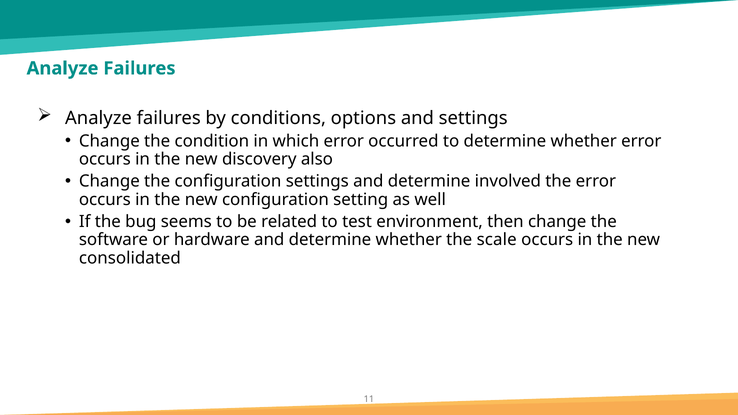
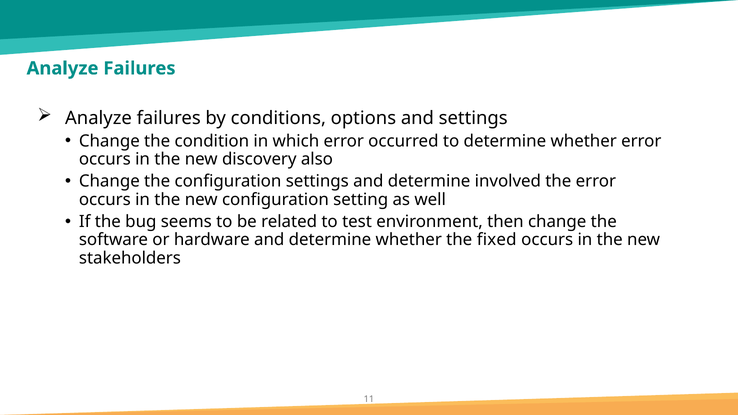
scale: scale -> fixed
consolidated: consolidated -> stakeholders
